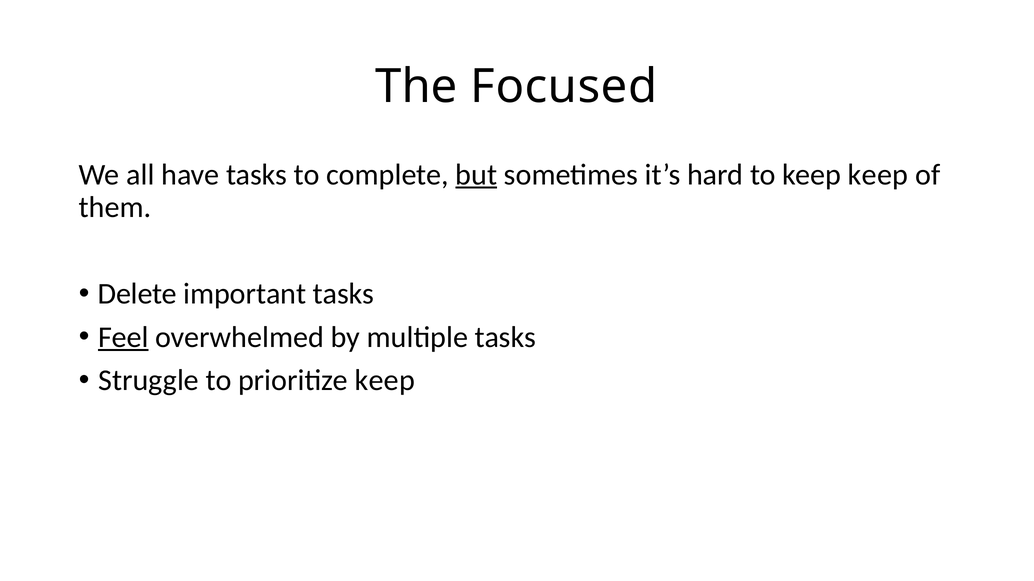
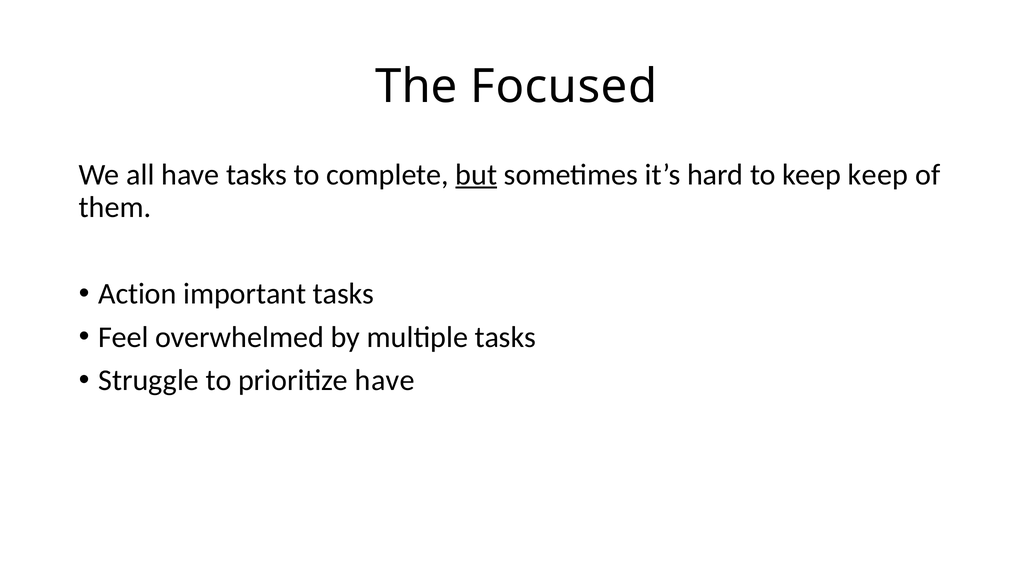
Delete: Delete -> Action
Feel underline: present -> none
prioritize keep: keep -> have
